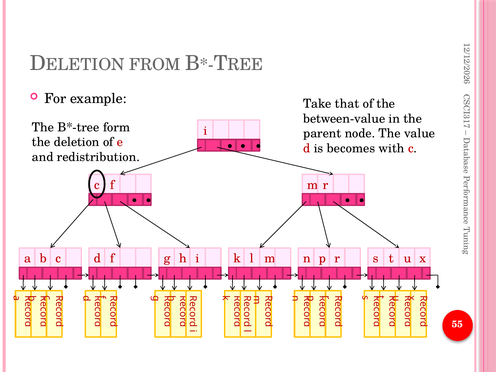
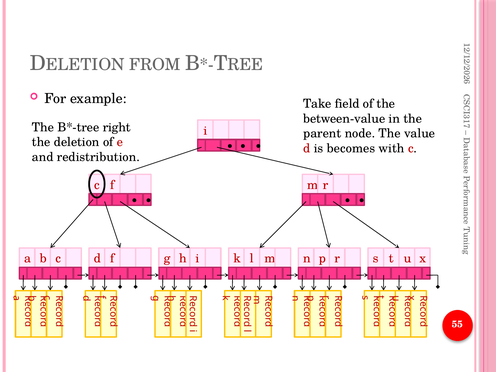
that: that -> field
form: form -> right
